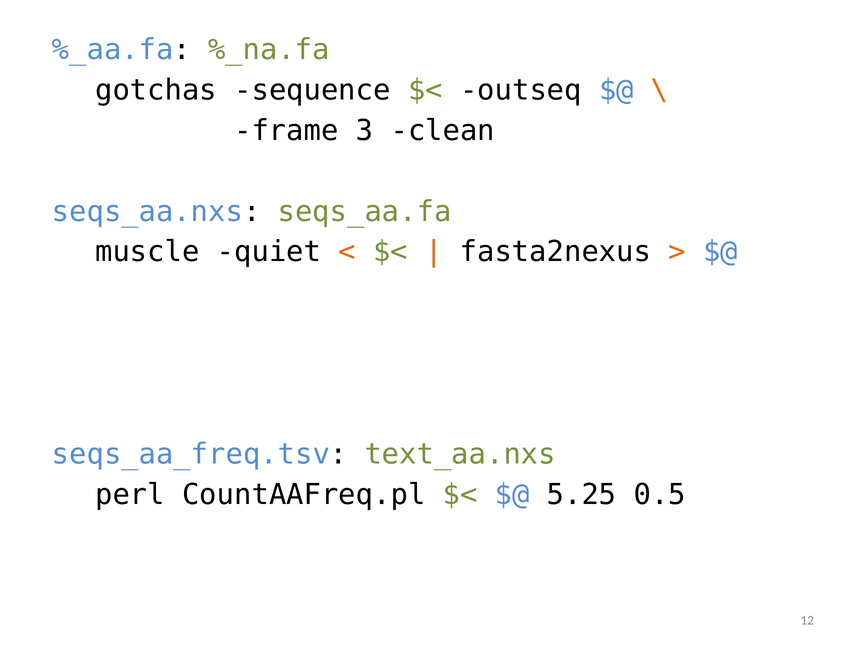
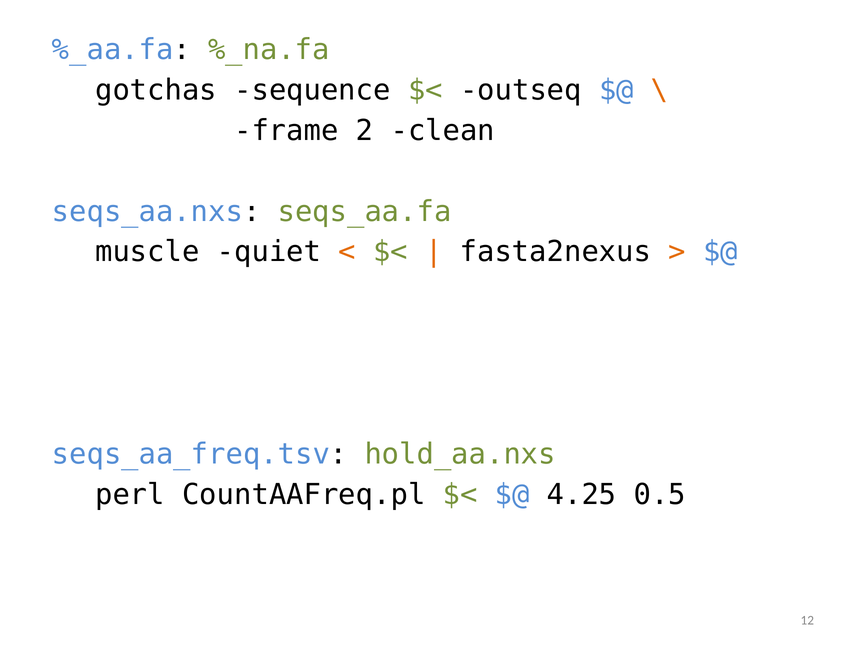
3: 3 -> 2
text_aa.nxs: text_aa.nxs -> hold_aa.nxs
5.25: 5.25 -> 4.25
